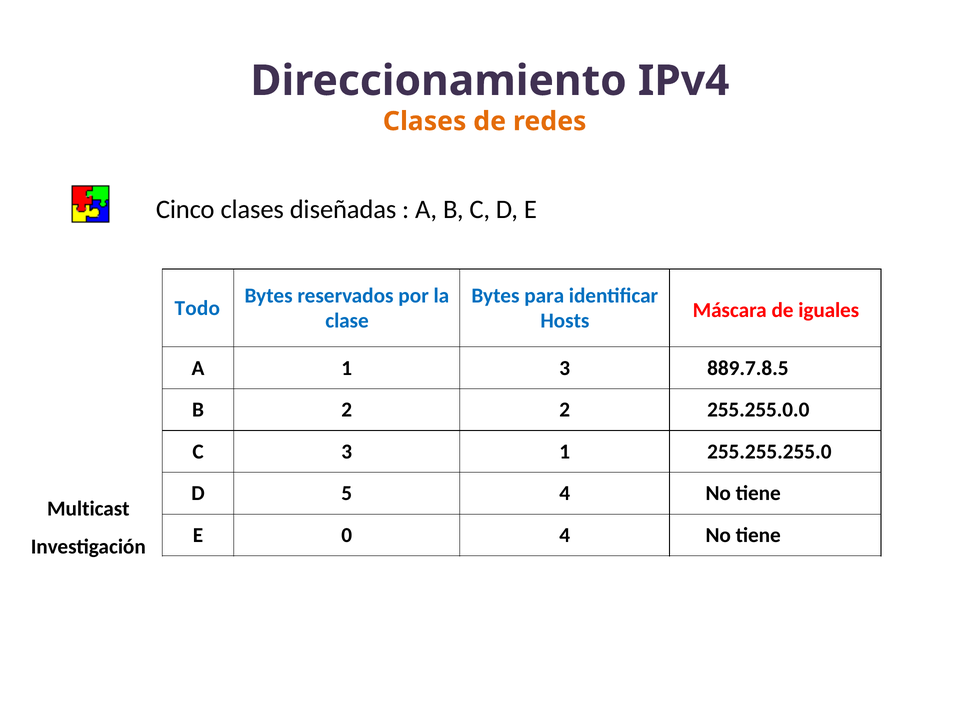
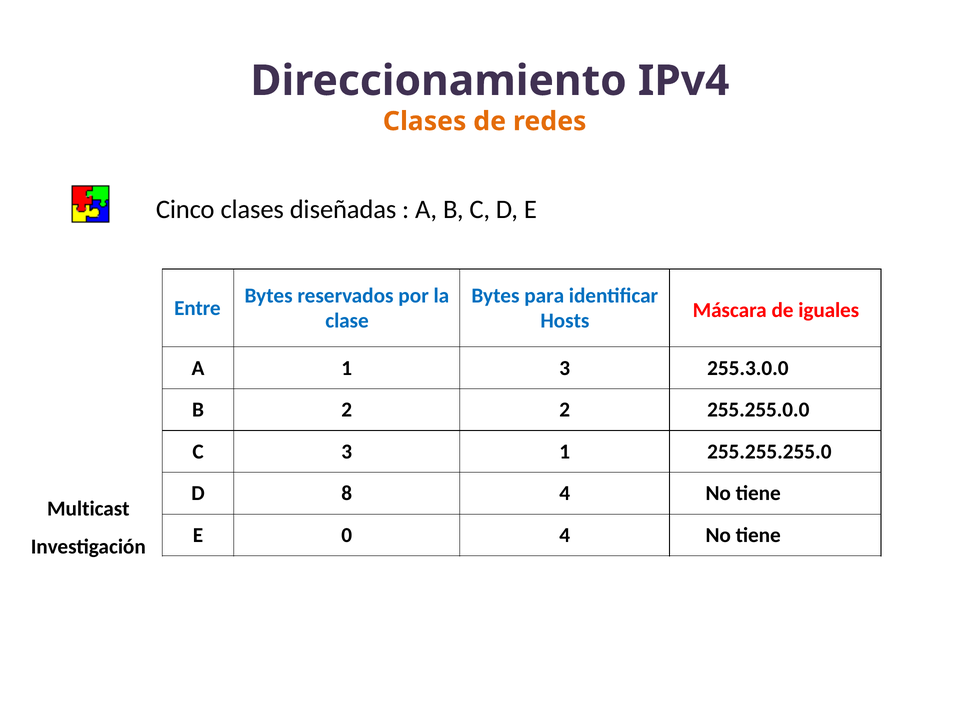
Todo: Todo -> Entre
889.7.8.5: 889.7.8.5 -> 255.3.0.0
5: 5 -> 8
